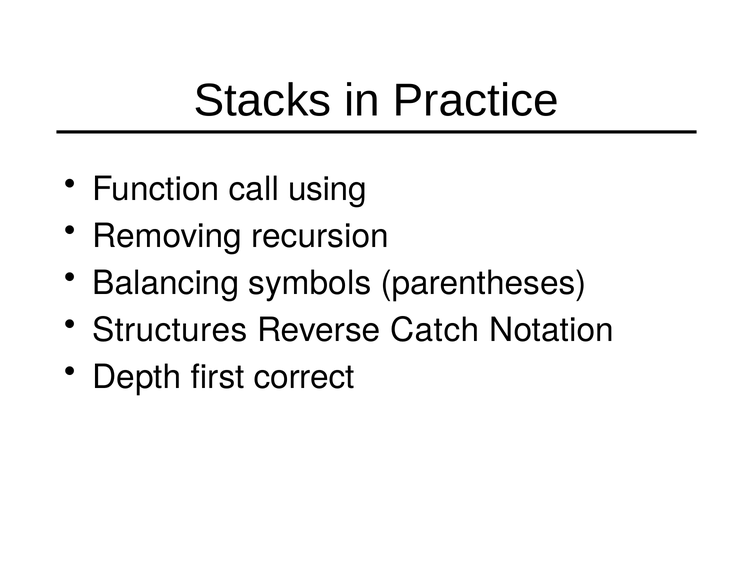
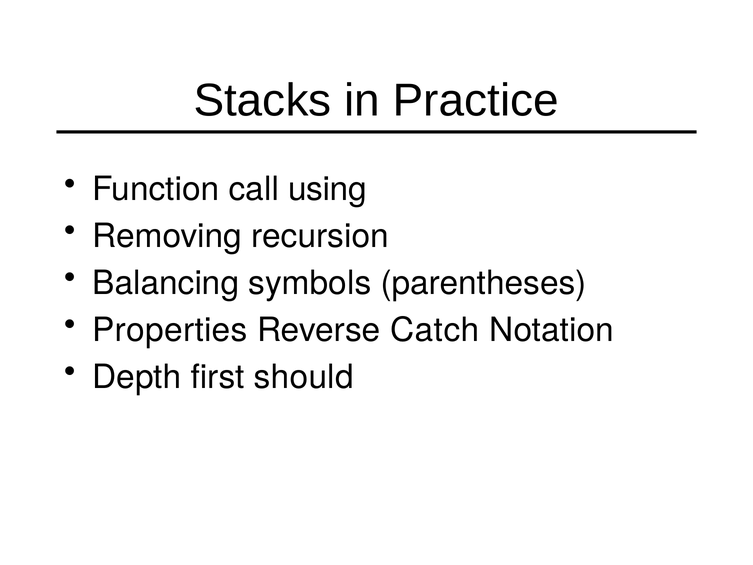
Structures: Structures -> Properties
correct: correct -> should
